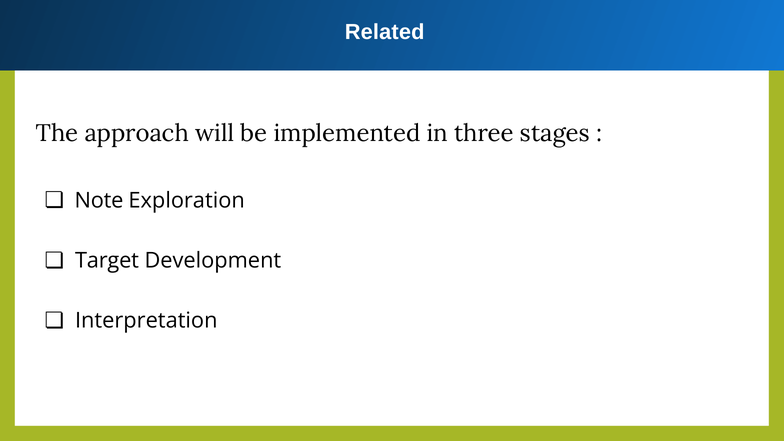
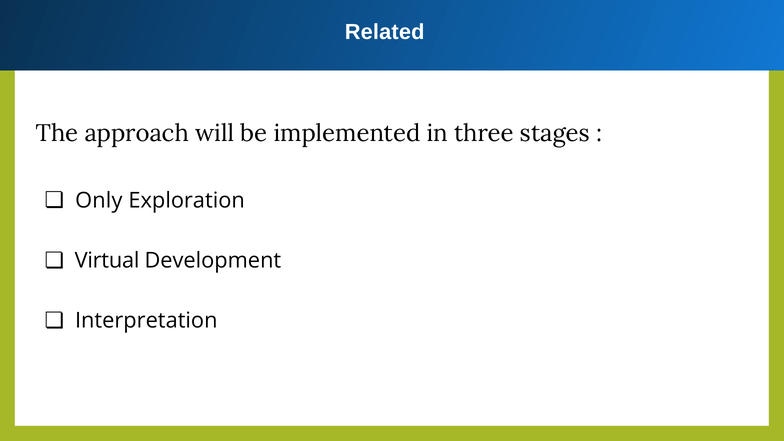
Note: Note -> Only
Target: Target -> Virtual
